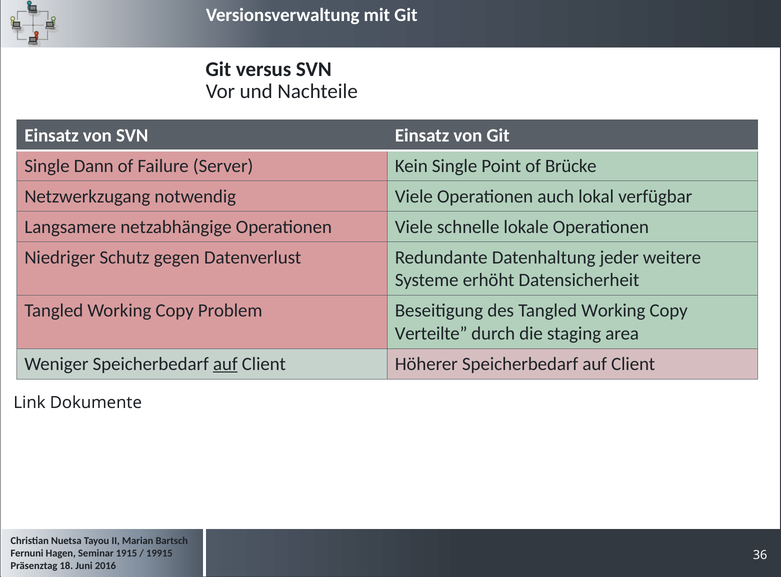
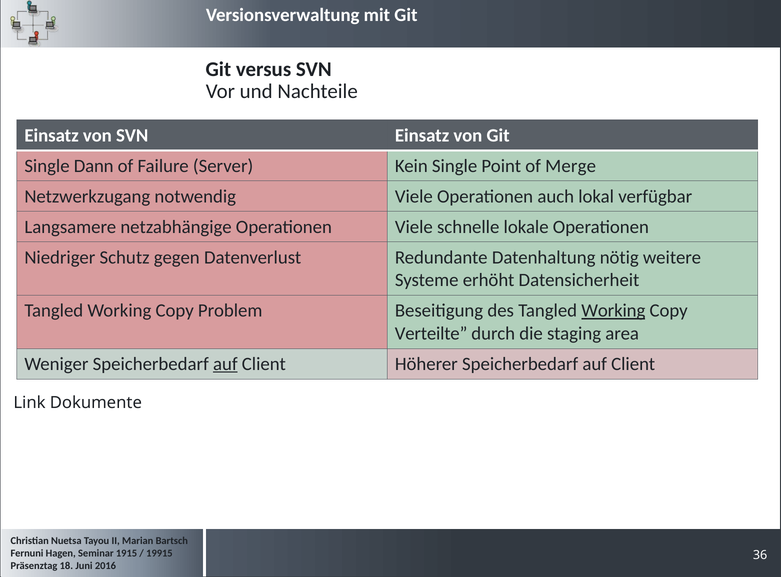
Brücke: Brücke -> Merge
jeder: jeder -> nötig
Working at (613, 311) underline: none -> present
